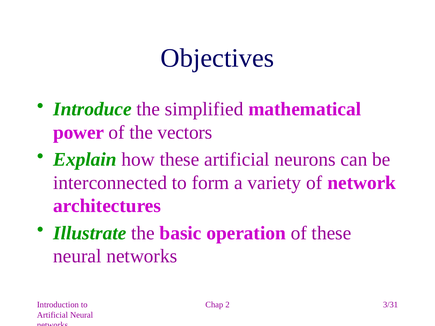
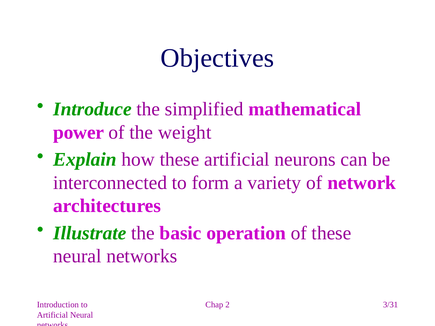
vectors: vectors -> weight
